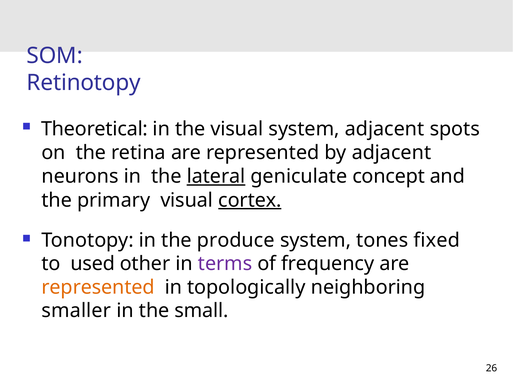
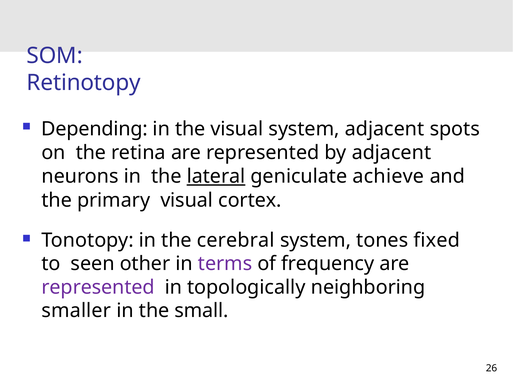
Theoretical: Theoretical -> Depending
concept: concept -> achieve
cortex underline: present -> none
produce: produce -> cerebral
used: used -> seen
represented at (98, 287) colour: orange -> purple
